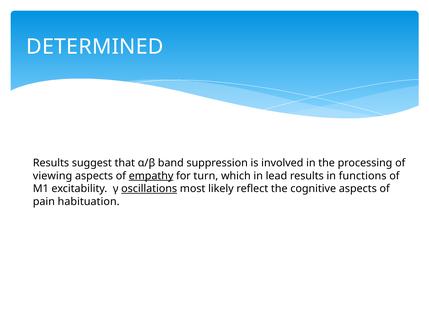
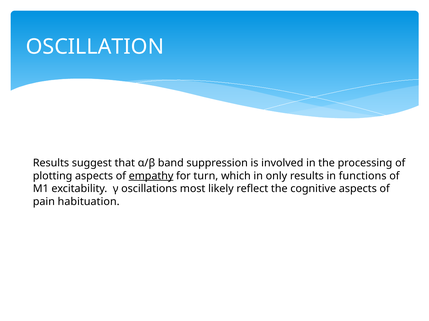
DETERMINED: DETERMINED -> OSCILLATION
viewing: viewing -> plotting
lead: lead -> only
oscillations underline: present -> none
